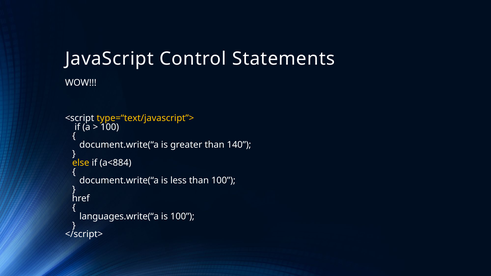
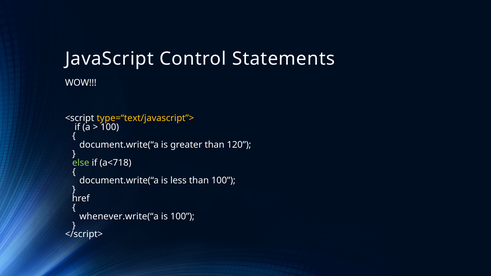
140: 140 -> 120
else colour: yellow -> light green
a<884: a<884 -> a<718
languages.write(“a: languages.write(“a -> whenever.write(“a
